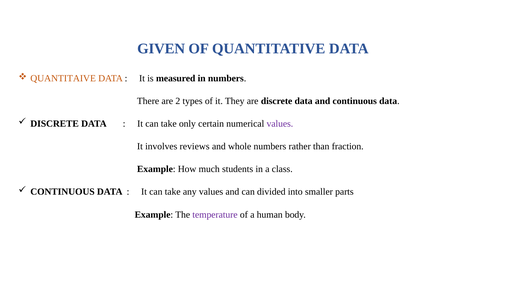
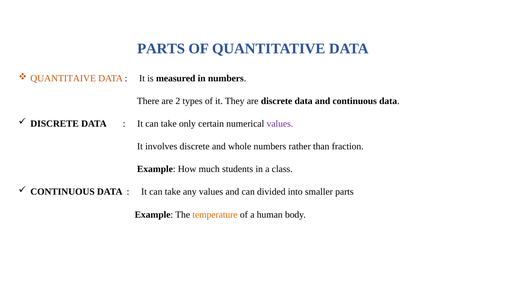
GIVEN at (161, 49): GIVEN -> PARTS
involves reviews: reviews -> discrete
temperature colour: purple -> orange
